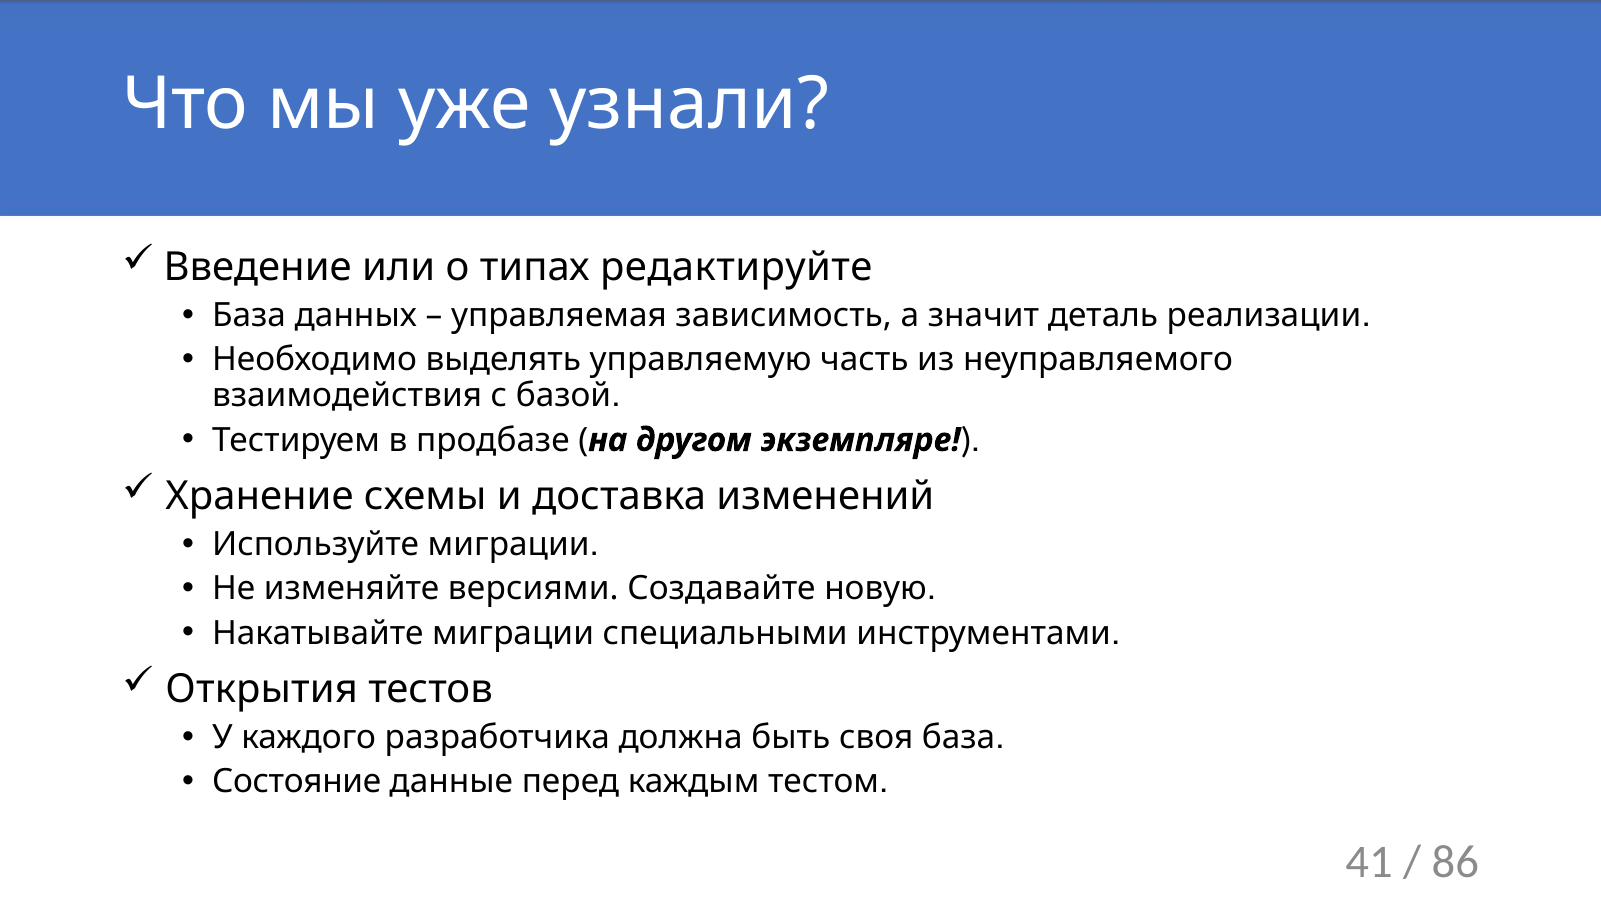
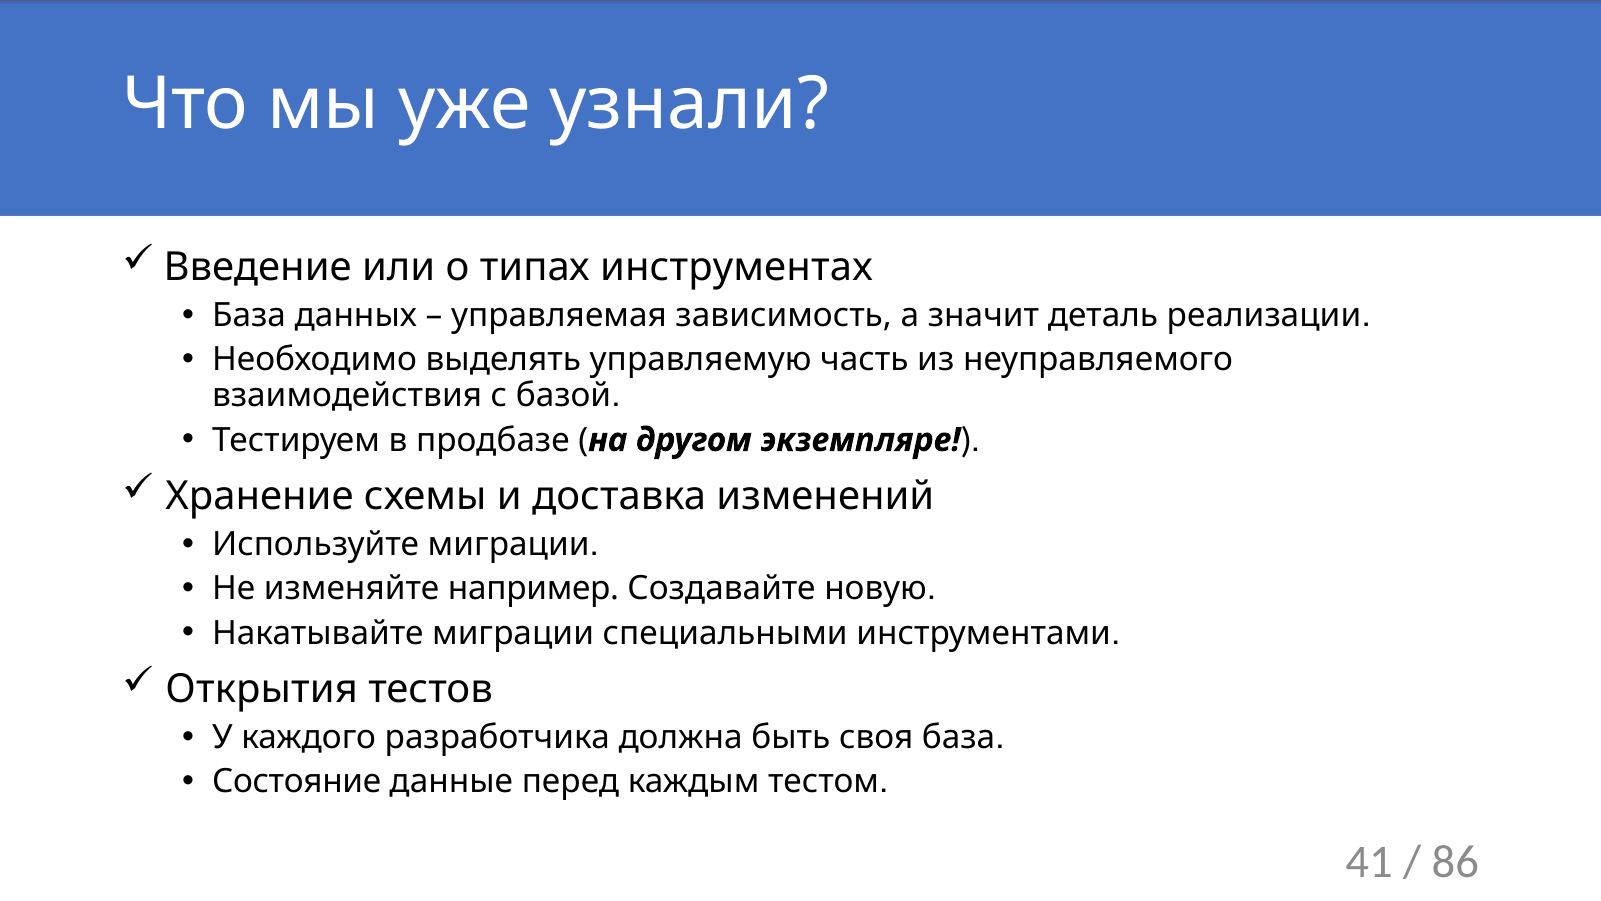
редактируйте: редактируйте -> инструментах
версиями: версиями -> например
